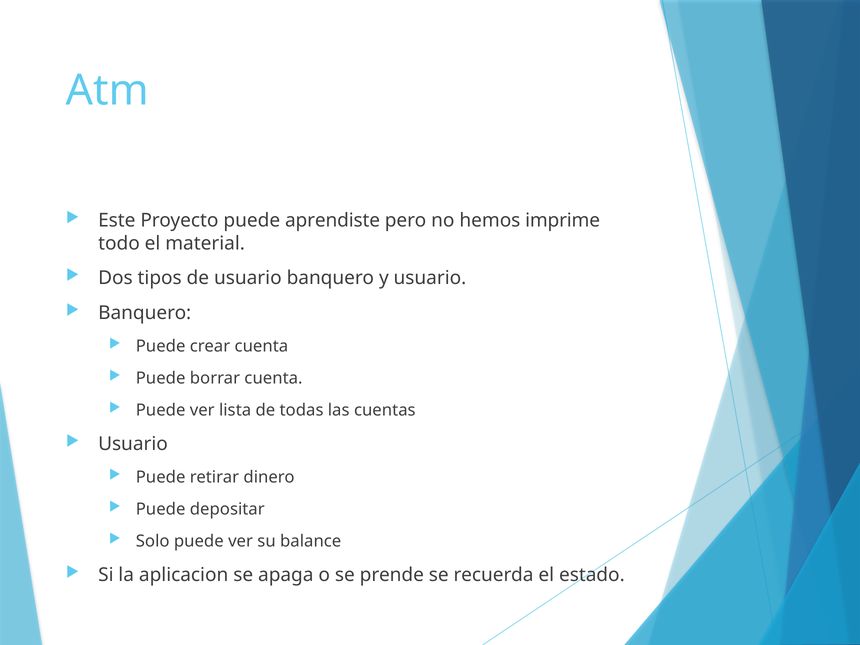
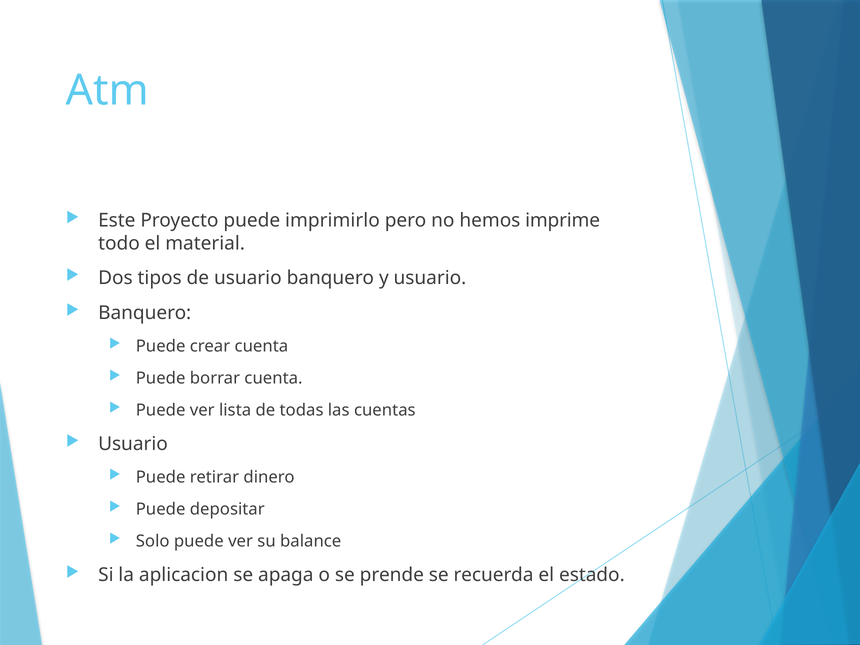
aprendiste: aprendiste -> imprimirlo
